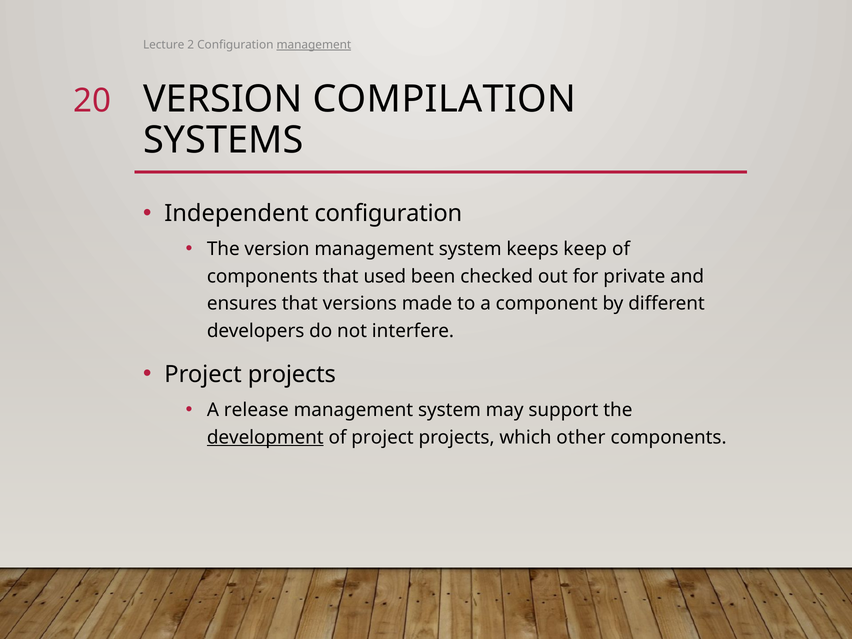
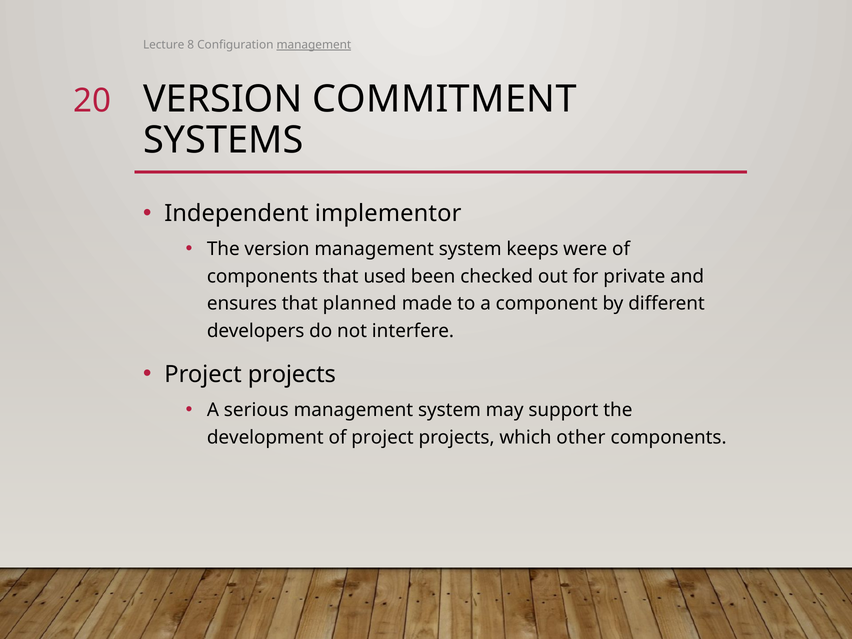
2: 2 -> 8
COMPILATION: COMPILATION -> COMMITMENT
Independent configuration: configuration -> implementor
keep: keep -> were
versions: versions -> planned
release: release -> serious
development underline: present -> none
